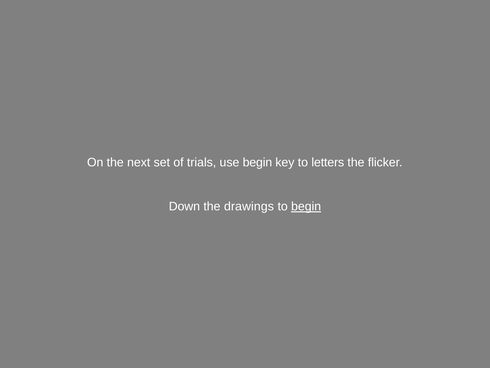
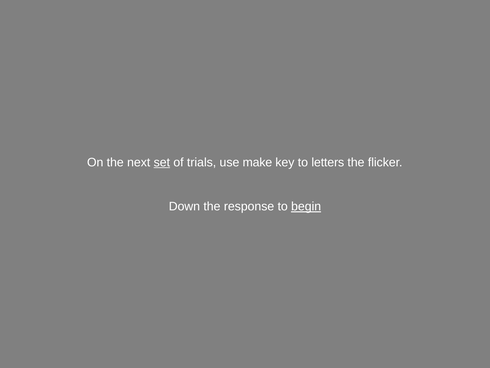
set underline: none -> present
use begin: begin -> make
drawings: drawings -> response
